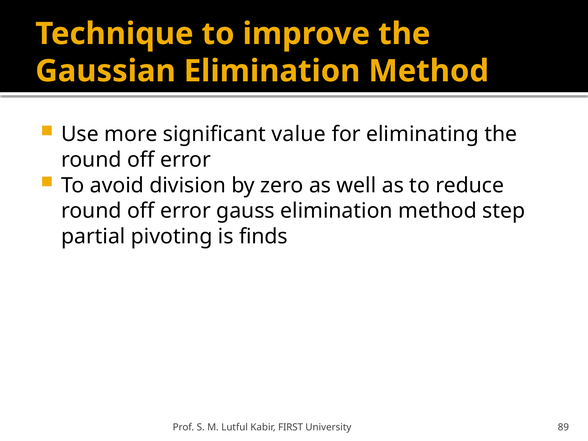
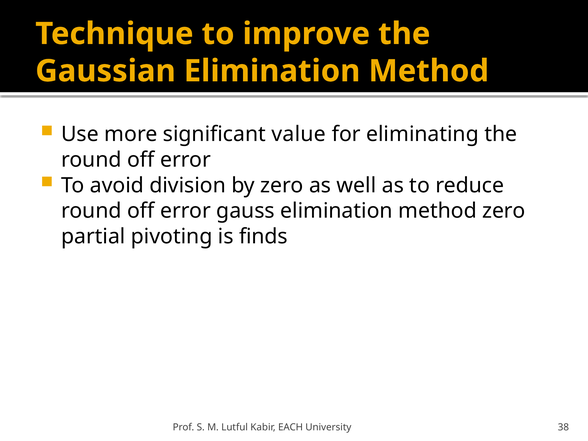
method step: step -> zero
FIRST: FIRST -> EACH
89: 89 -> 38
